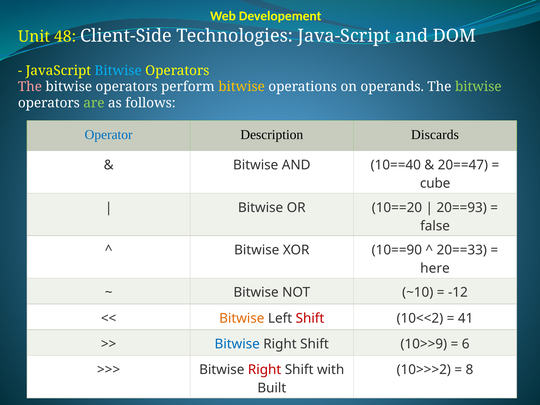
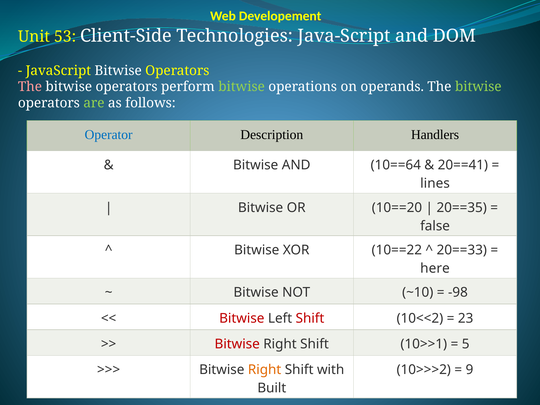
48: 48 -> 53
Bitwise at (118, 71) colour: light blue -> white
bitwise at (242, 87) colour: yellow -> light green
Discards: Discards -> Handlers
10==40: 10==40 -> 10==64
20==47: 20==47 -> 20==41
cube: cube -> lines
20==93: 20==93 -> 20==35
10==90: 10==90 -> 10==22
-12: -12 -> -98
Bitwise at (242, 318) colour: orange -> red
41: 41 -> 23
Bitwise at (237, 344) colour: blue -> red
10>>9: 10>>9 -> 10>>1
6: 6 -> 5
Right at (265, 370) colour: red -> orange
8: 8 -> 9
